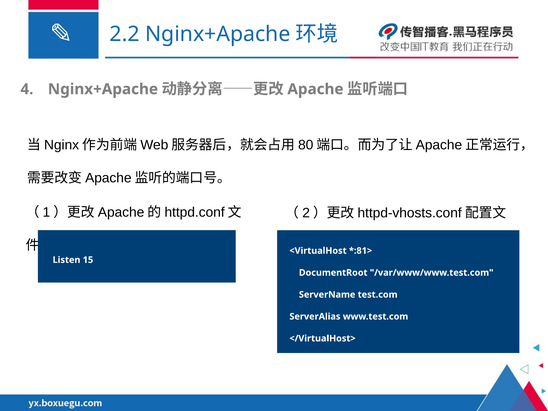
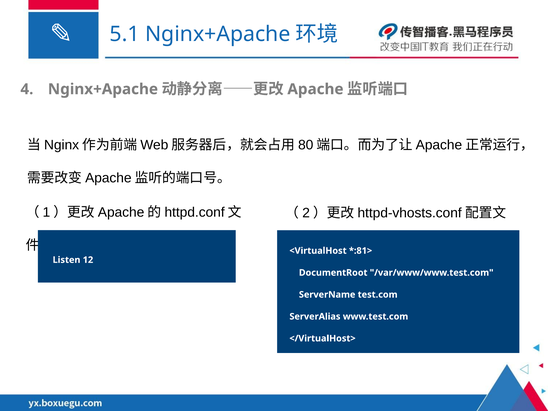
2.2: 2.2 -> 5.1
15: 15 -> 12
